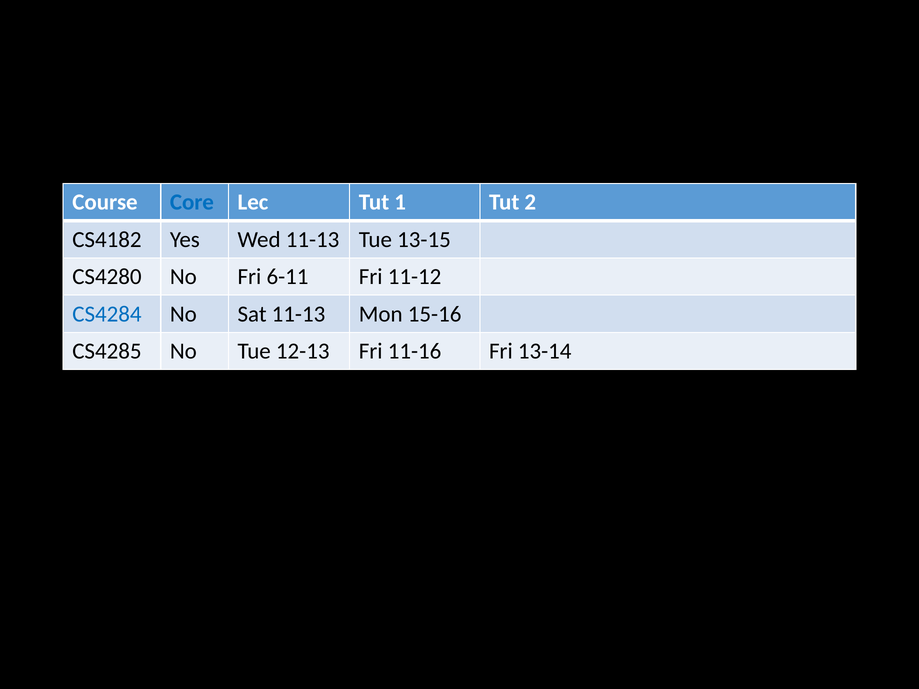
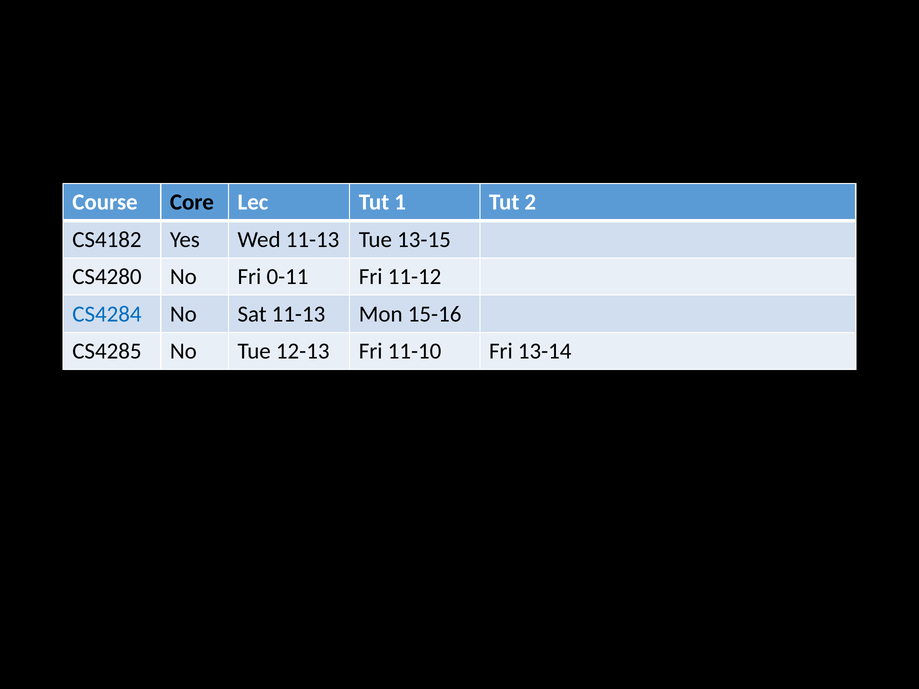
Core colour: blue -> black
6-11: 6-11 -> 0-11
11-16: 11-16 -> 11-10
